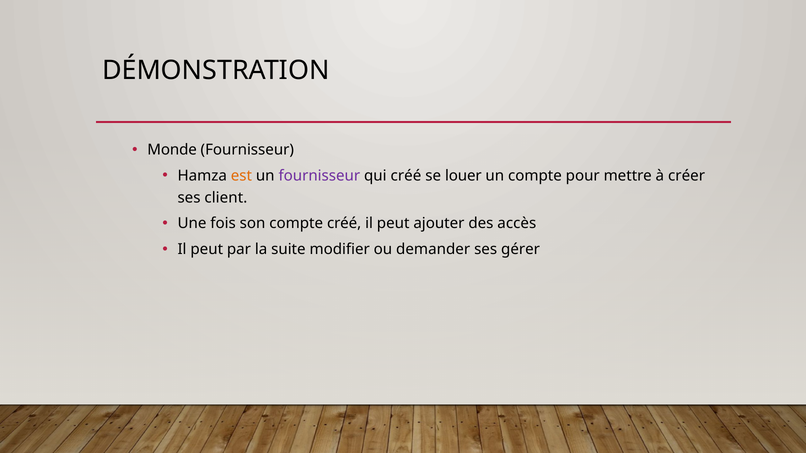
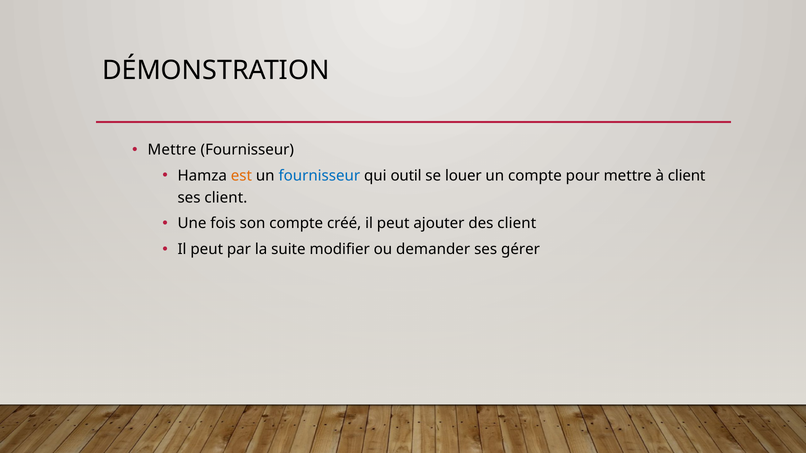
Monde at (172, 150): Monde -> Mettre
fournisseur at (319, 176) colour: purple -> blue
qui créé: créé -> outil
à créer: créer -> client
des accès: accès -> client
